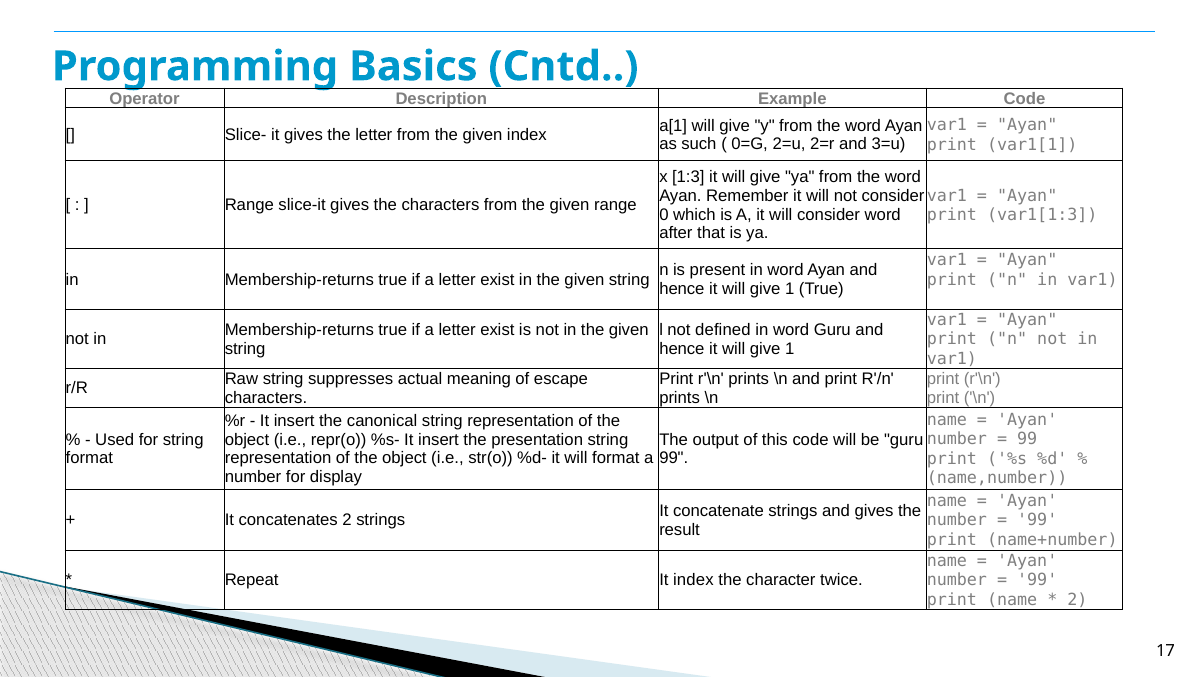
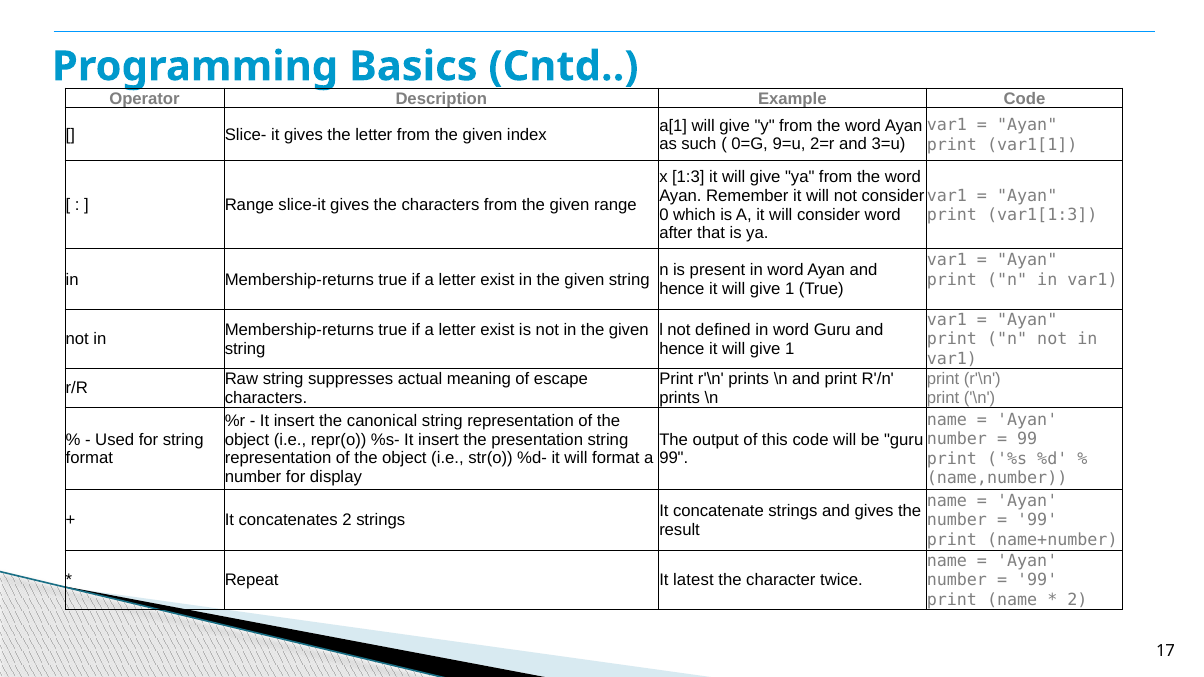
2=u: 2=u -> 9=u
It index: index -> latest
